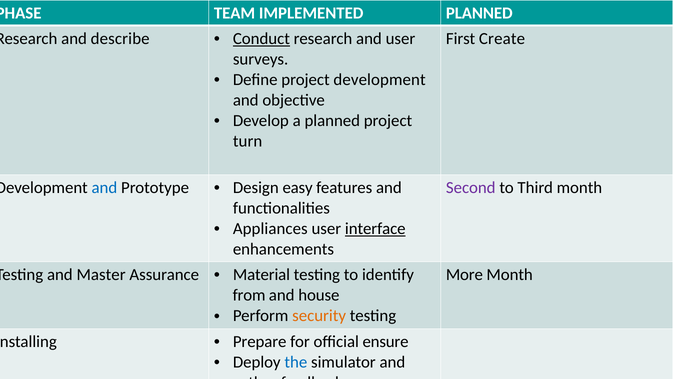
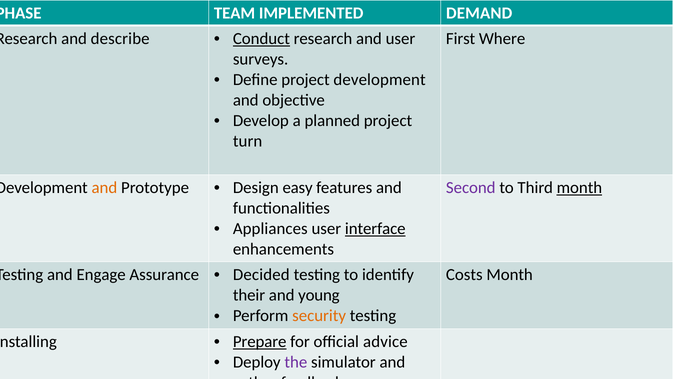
IMPLEMENTED PLANNED: PLANNED -> DEMAND
Create: Create -> Where
and at (104, 187) colour: blue -> orange
month at (579, 187) underline: none -> present
Master: Master -> Engage
Material: Material -> Decided
More: More -> Costs
from: from -> their
house: house -> young
Prepare underline: none -> present
ensure: ensure -> advice
the colour: blue -> purple
